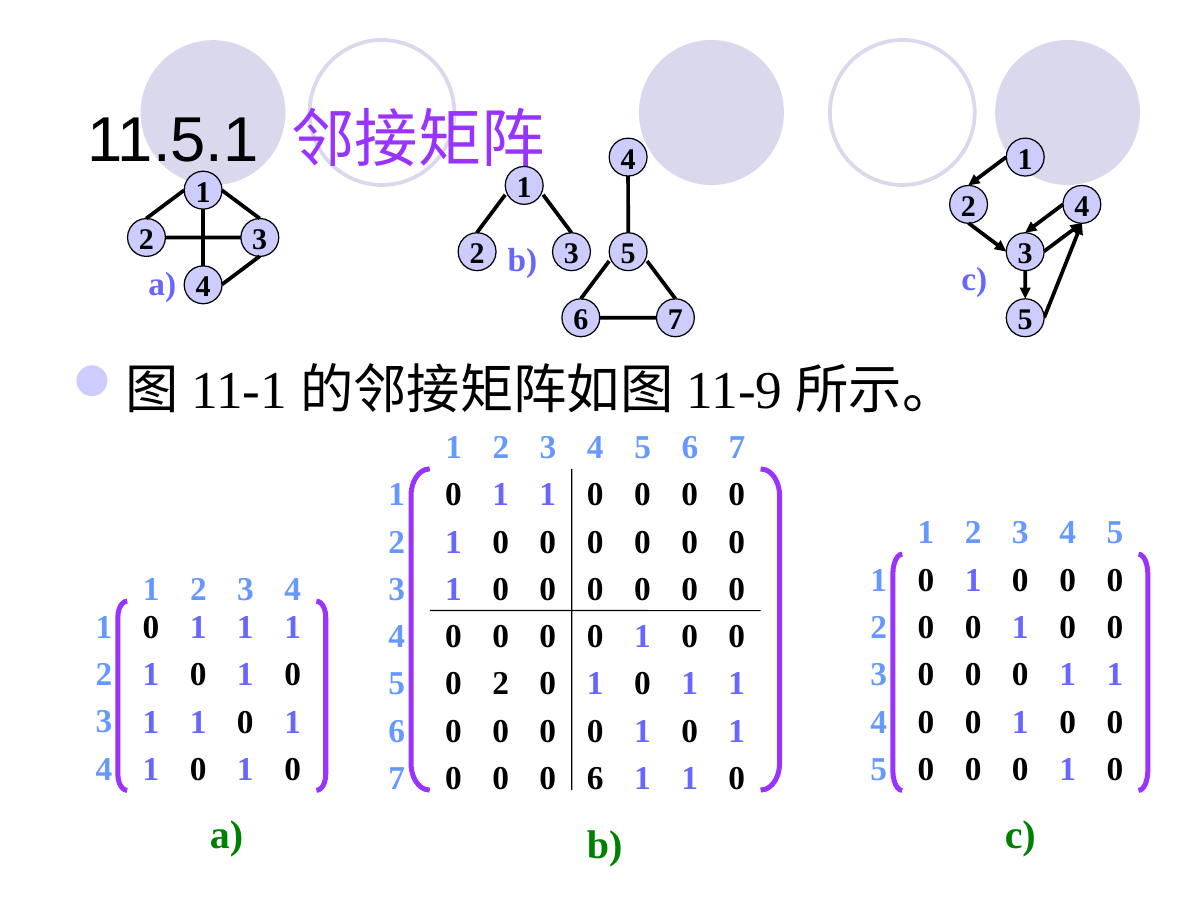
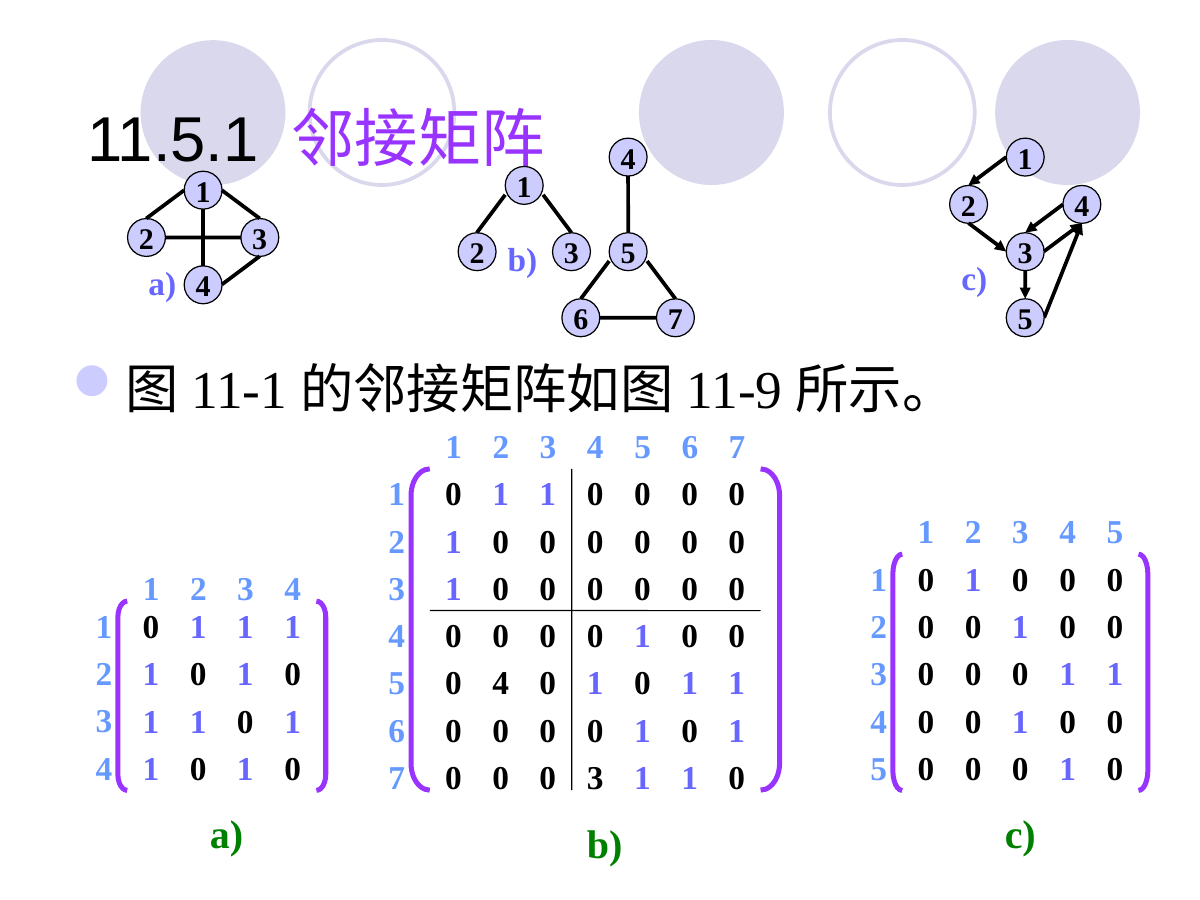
0 2: 2 -> 4
0 6: 6 -> 3
